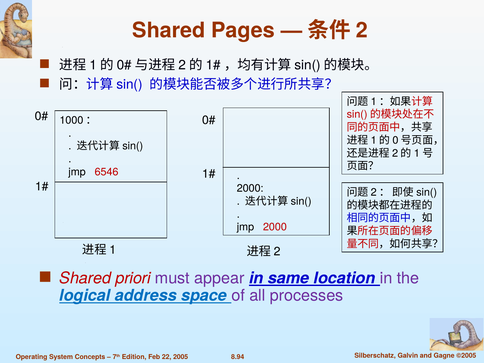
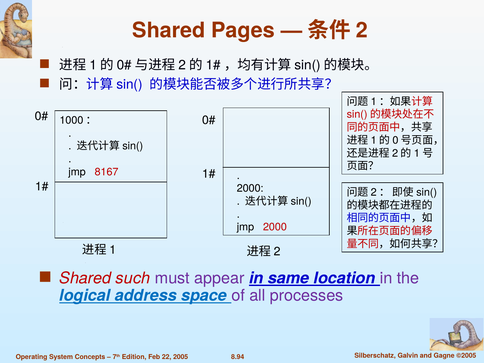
6546: 6546 -> 8167
priori: priori -> such
